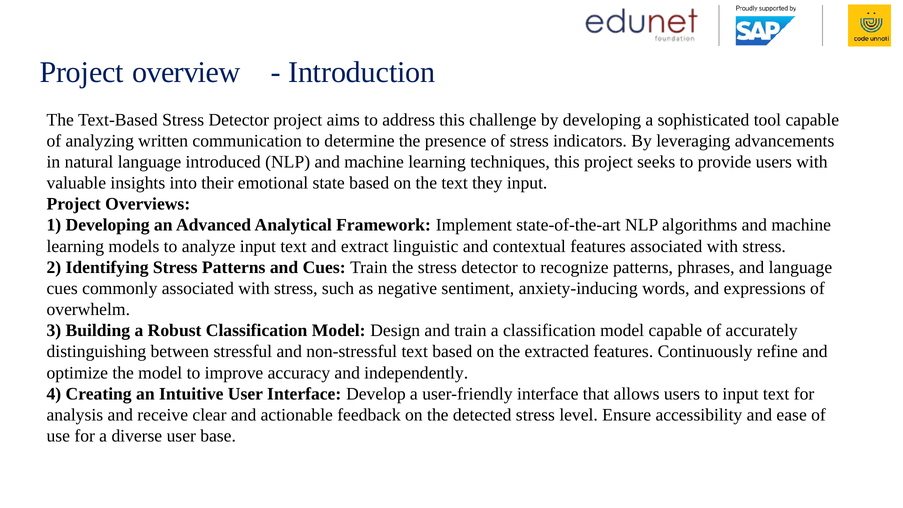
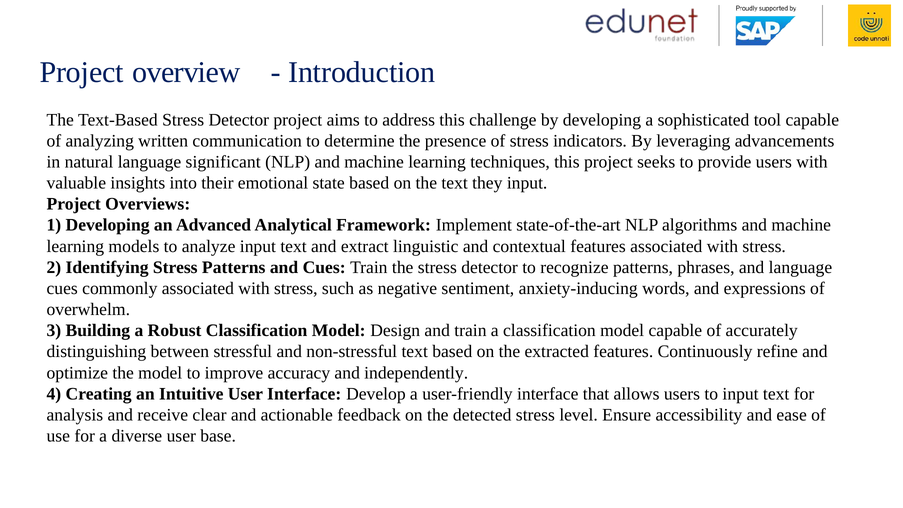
introduced: introduced -> significant
